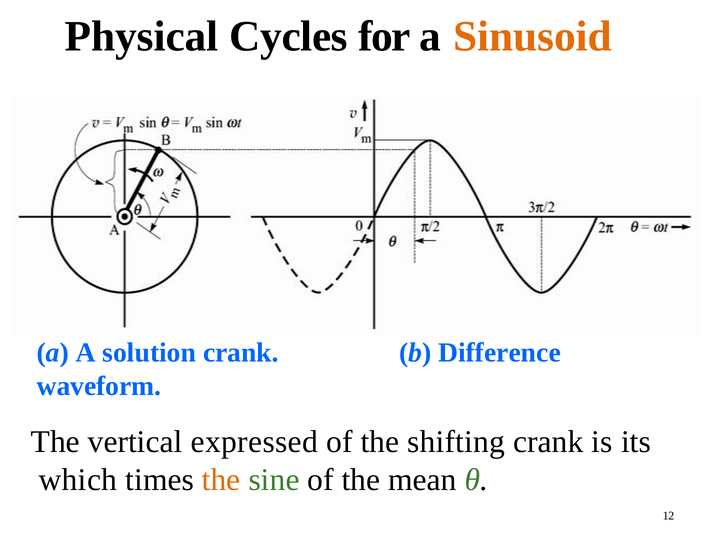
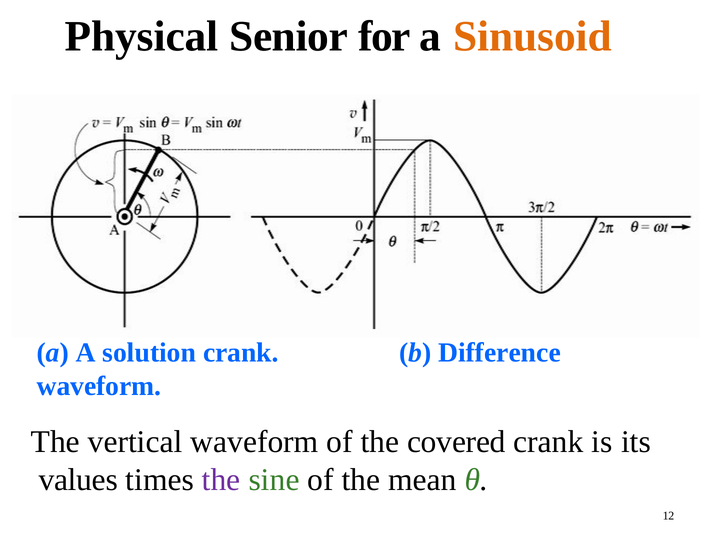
Cycles: Cycles -> Senior
vertical expressed: expressed -> waveform
shifting: shifting -> covered
which: which -> values
the at (221, 480) colour: orange -> purple
